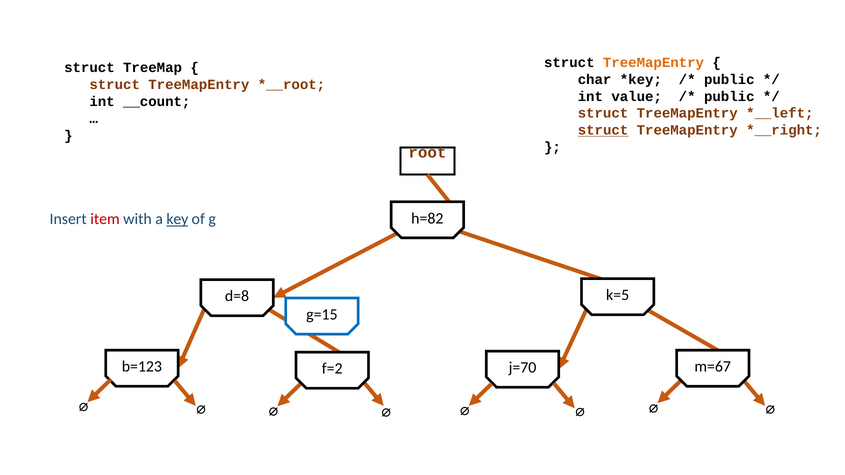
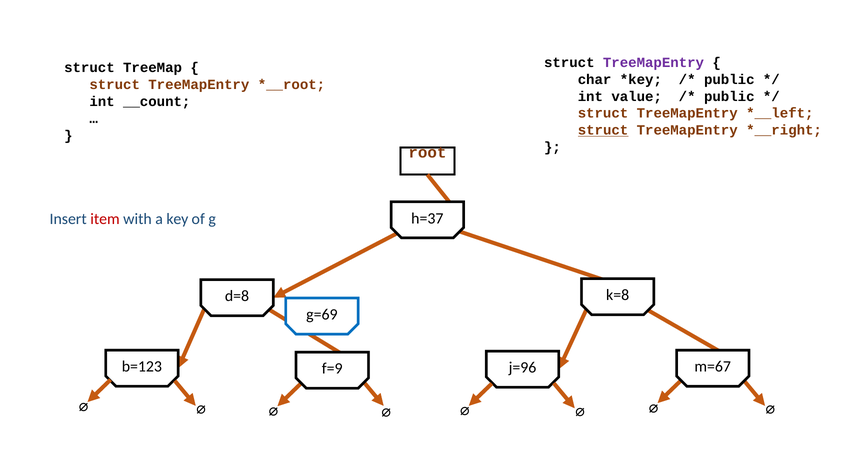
TreeMapEntry at (653, 63) colour: orange -> purple
h=82: h=82 -> h=37
key underline: present -> none
k=5: k=5 -> k=8
g=15: g=15 -> g=69
j=70: j=70 -> j=96
f=2: f=2 -> f=9
